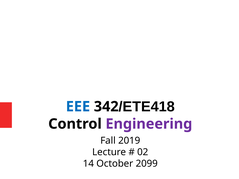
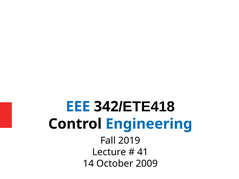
Engineering colour: purple -> blue
02: 02 -> 41
2099: 2099 -> 2009
